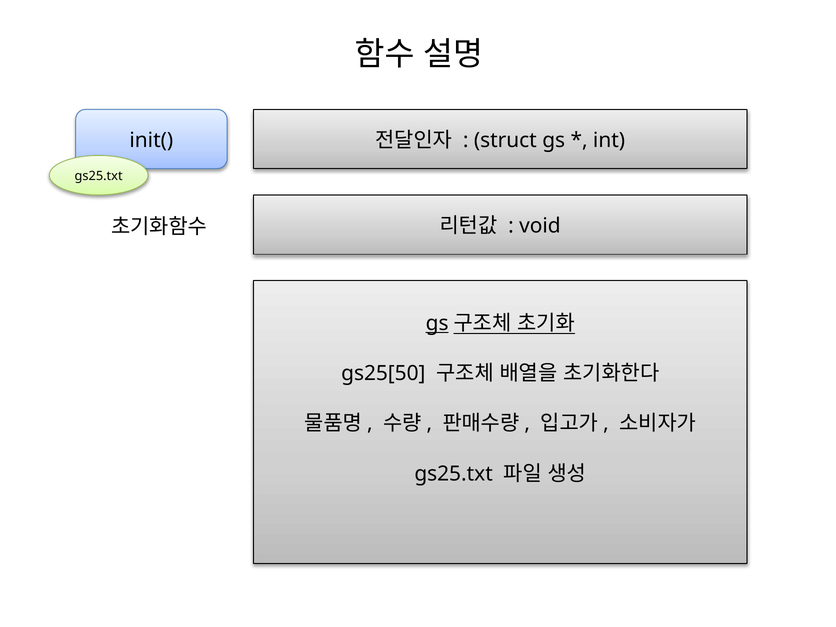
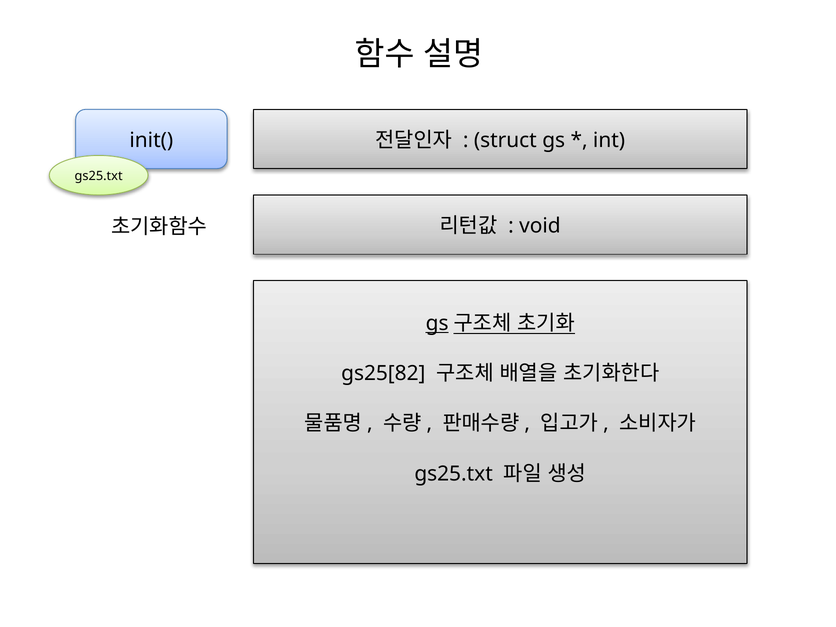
gs25[50: gs25[50 -> gs25[82
